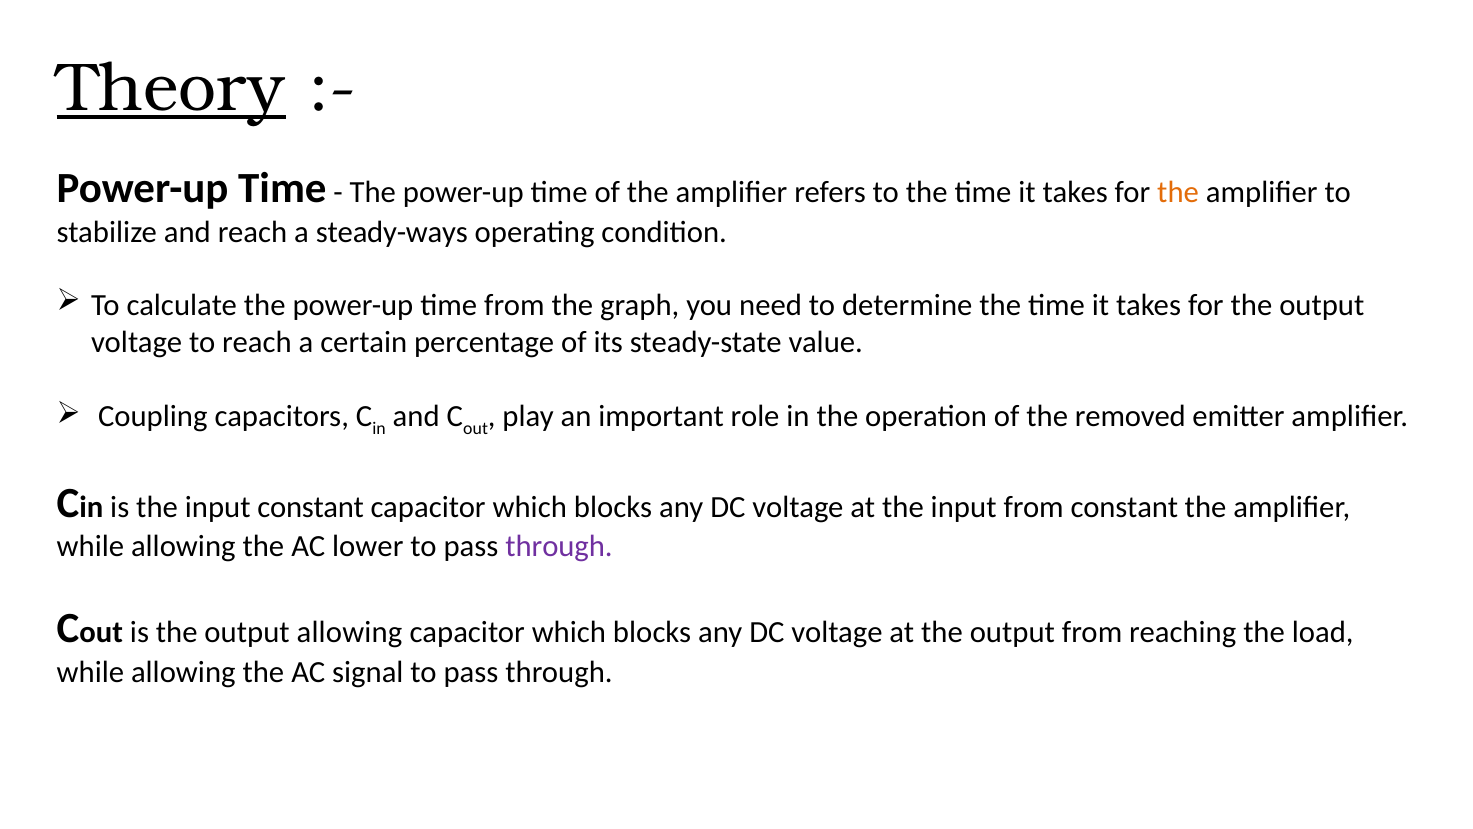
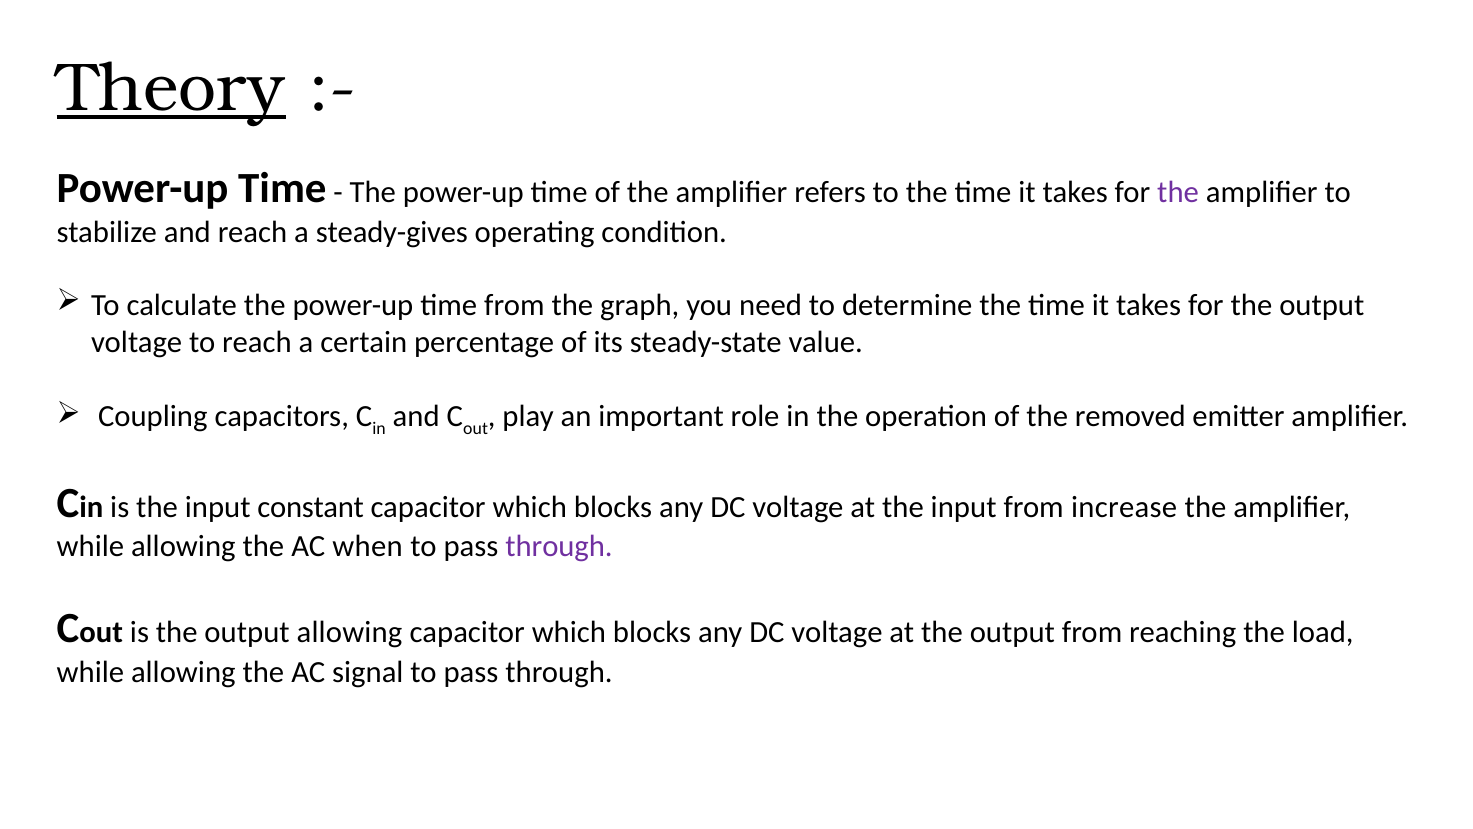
the at (1178, 193) colour: orange -> purple
steady-ways: steady-ways -> steady-gives
from constant: constant -> increase
lower: lower -> when
